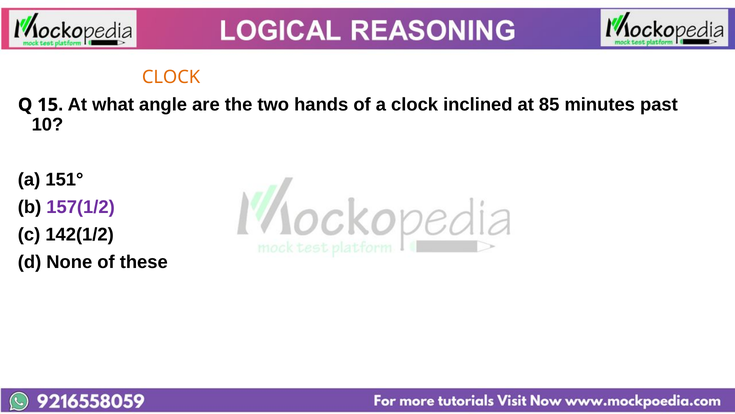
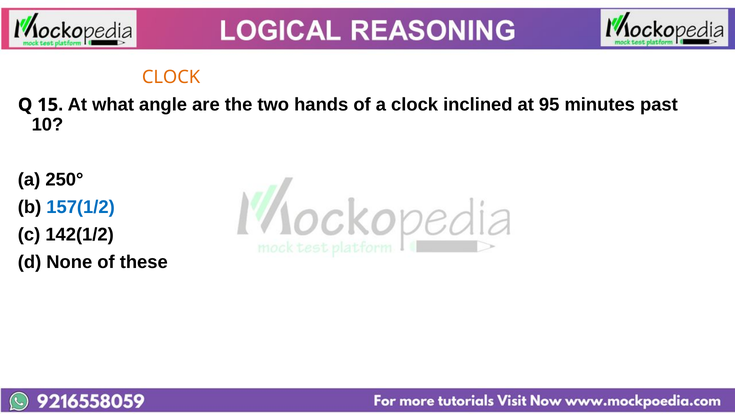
85: 85 -> 95
151°: 151° -> 250°
157(1/2 colour: purple -> blue
